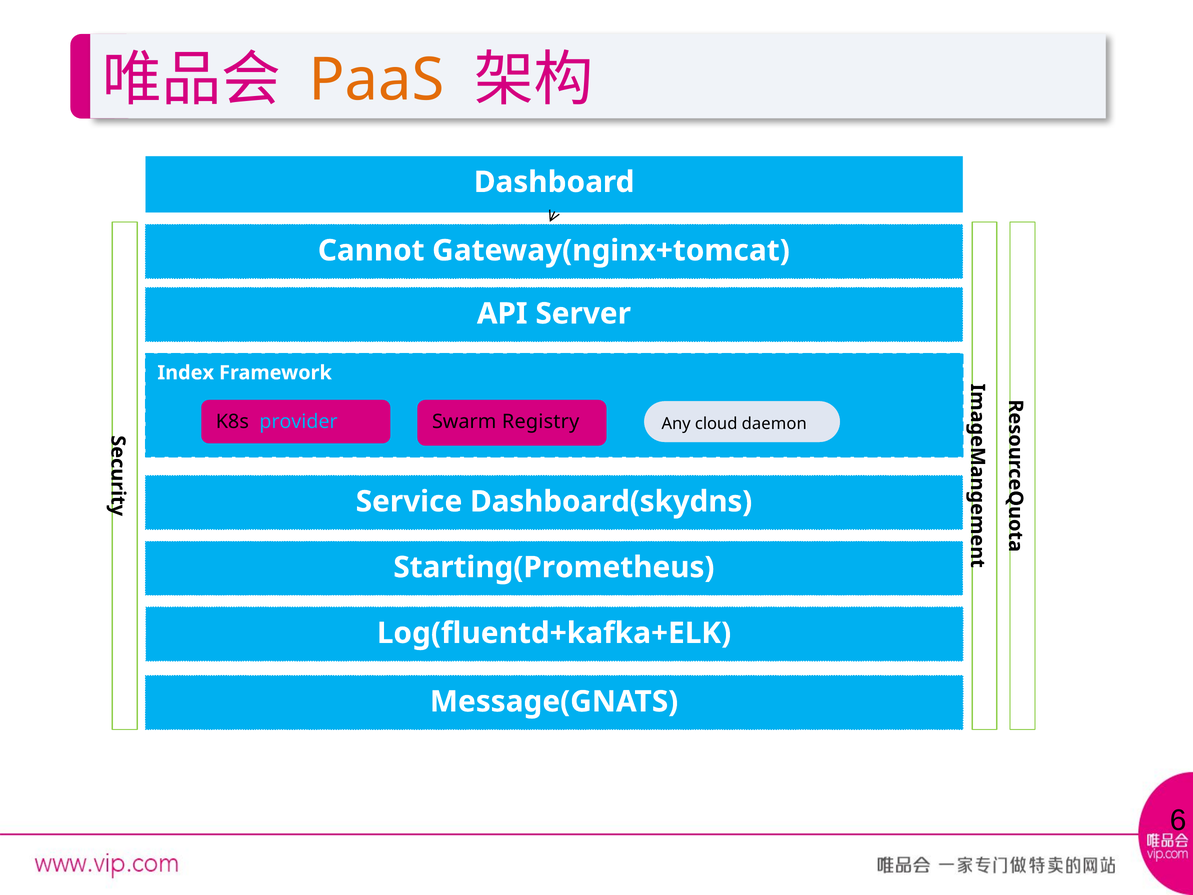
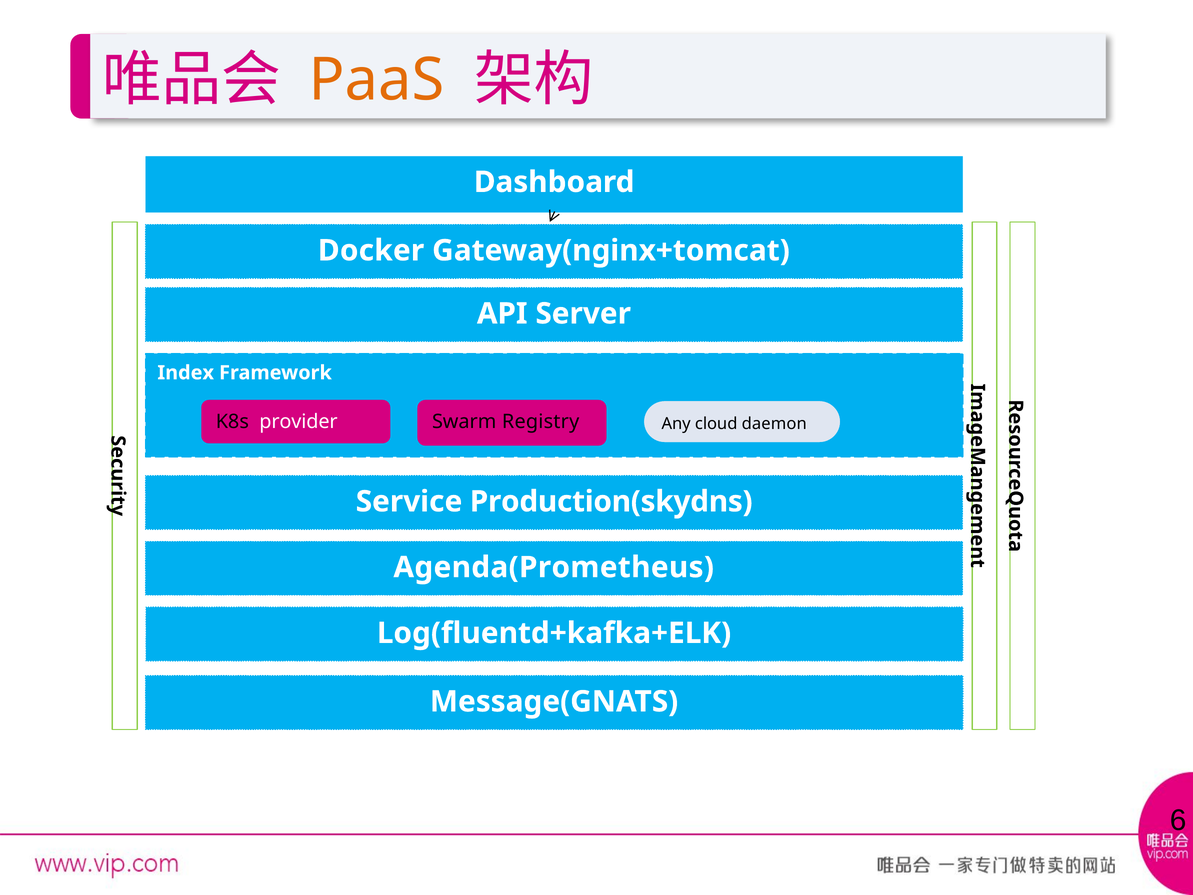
Cannot: Cannot -> Docker
provider colour: light blue -> white
Dashboard(skydns: Dashboard(skydns -> Production(skydns
Starting(Prometheus: Starting(Prometheus -> Agenda(Prometheus
